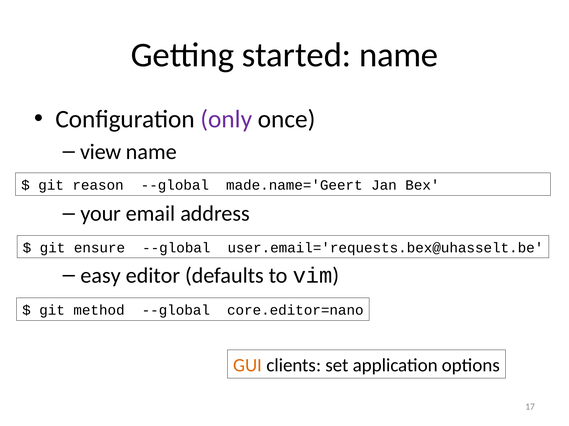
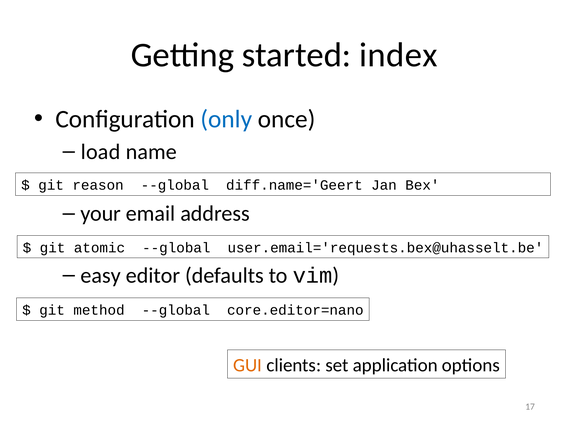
started name: name -> index
only colour: purple -> blue
view: view -> load
made.name='Geert: made.name='Geert -> diff.name='Geert
ensure: ensure -> atomic
